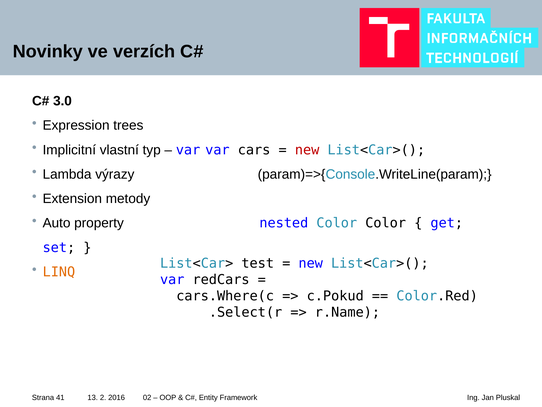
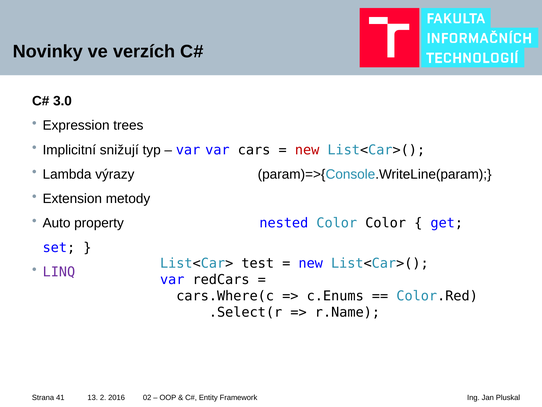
vlastní: vlastní -> snižují
LINQ colour: orange -> purple
c.Pokud: c.Pokud -> c.Enums
